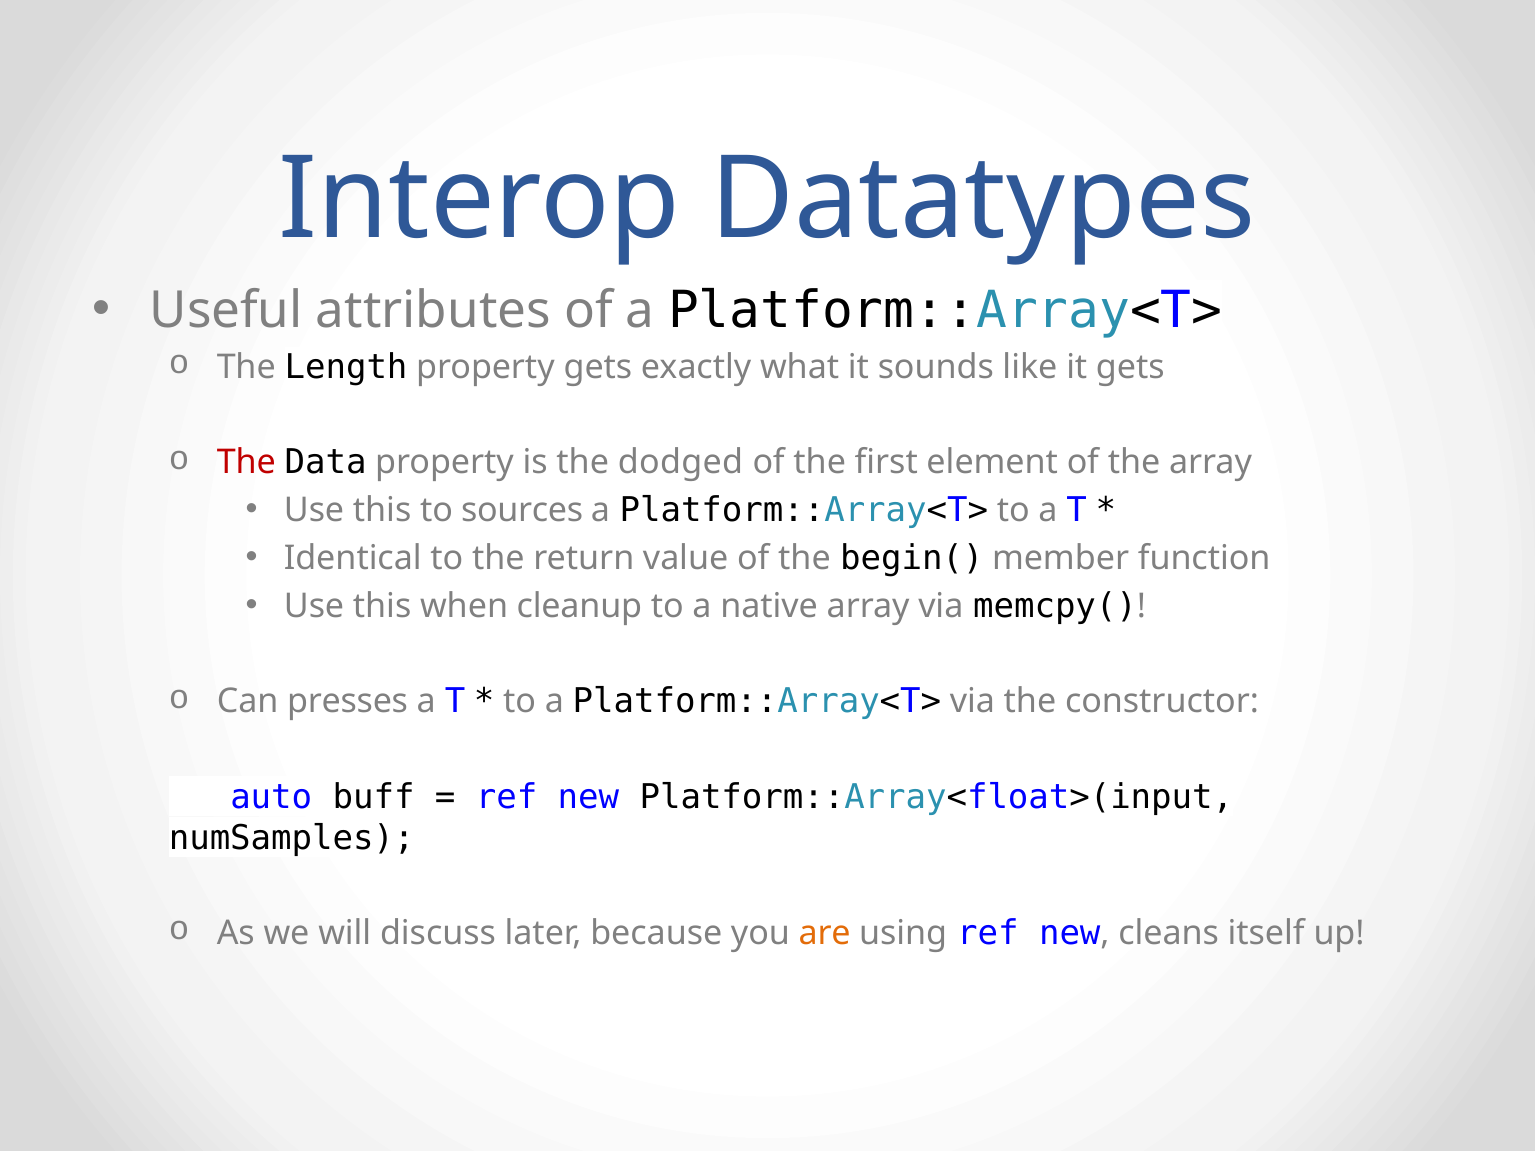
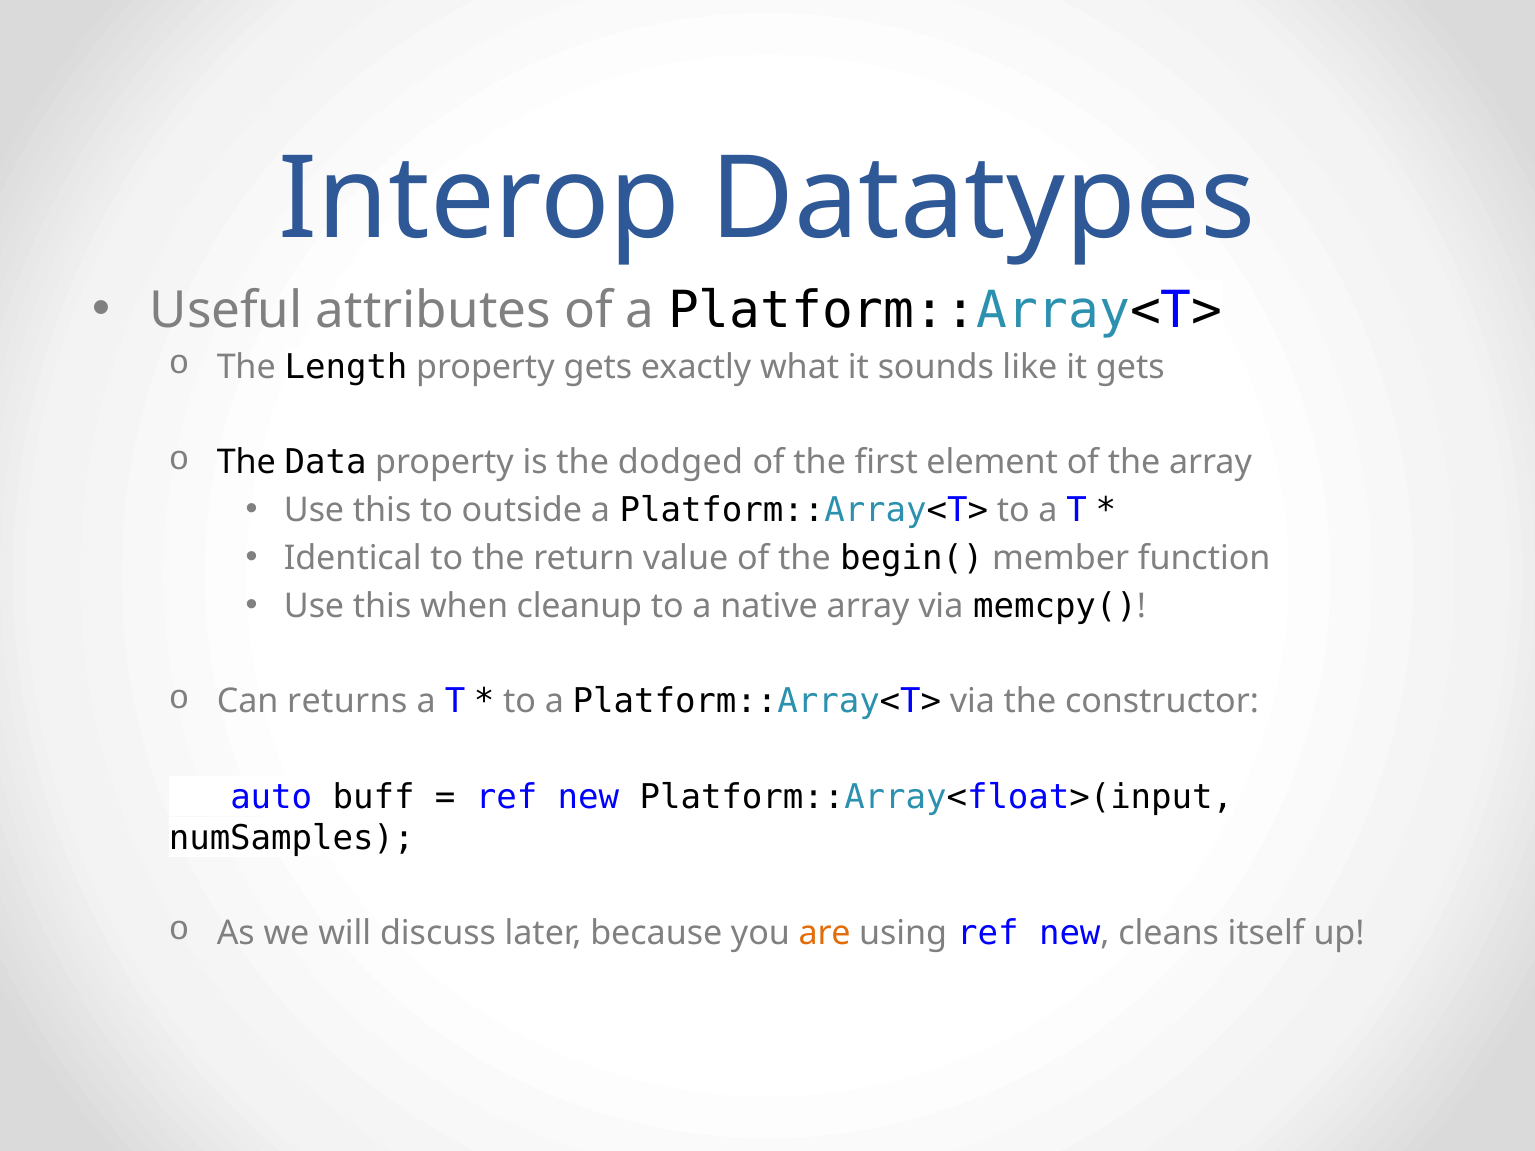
The at (246, 463) colour: red -> black
sources: sources -> outside
presses: presses -> returns
